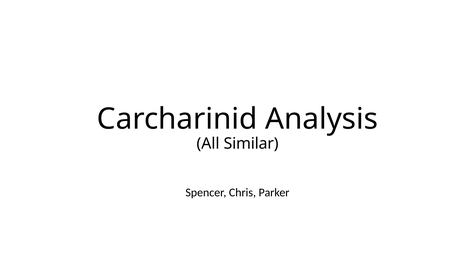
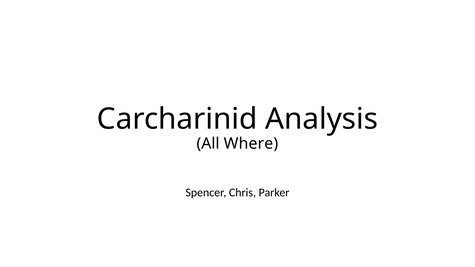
Similar: Similar -> Where
